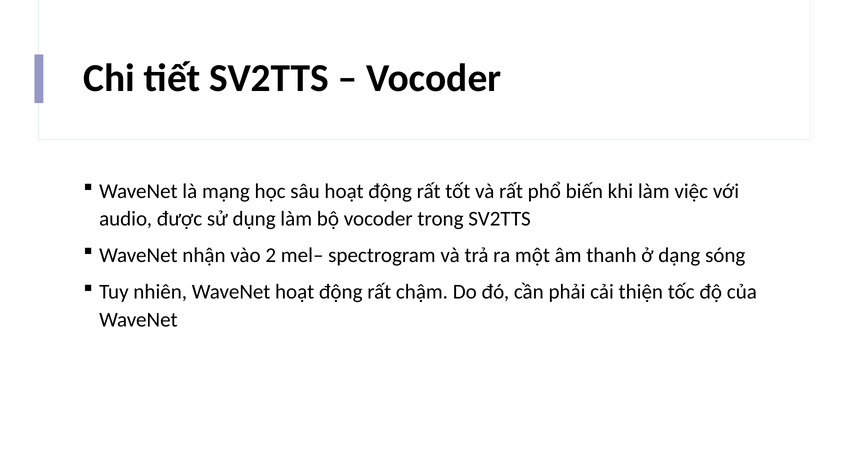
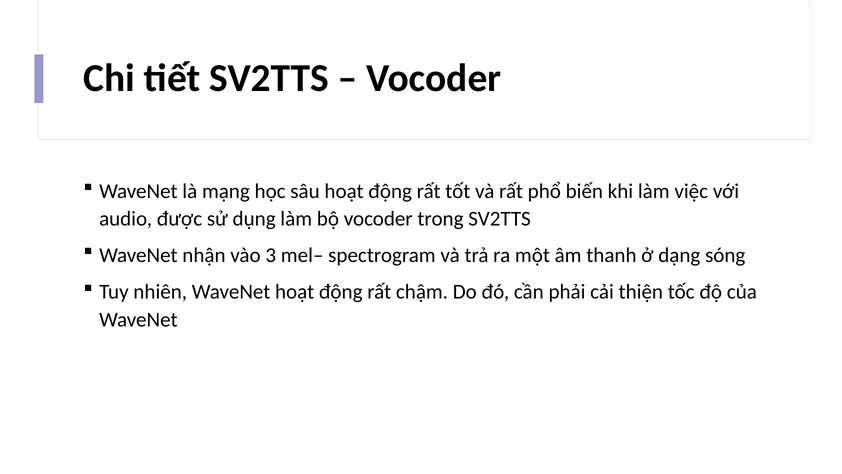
2: 2 -> 3
